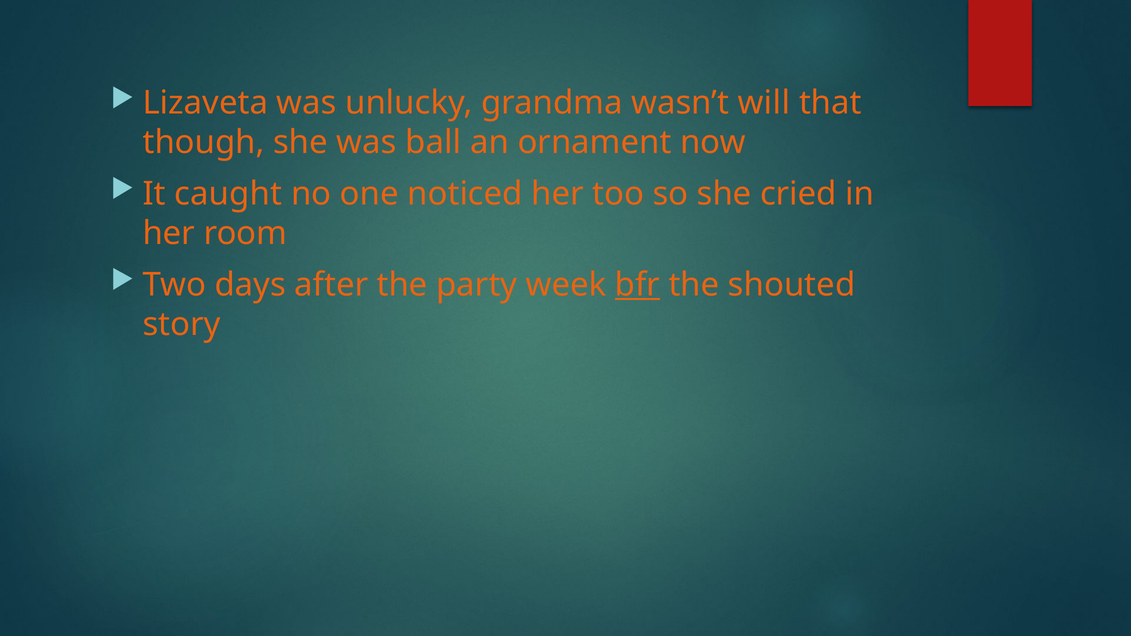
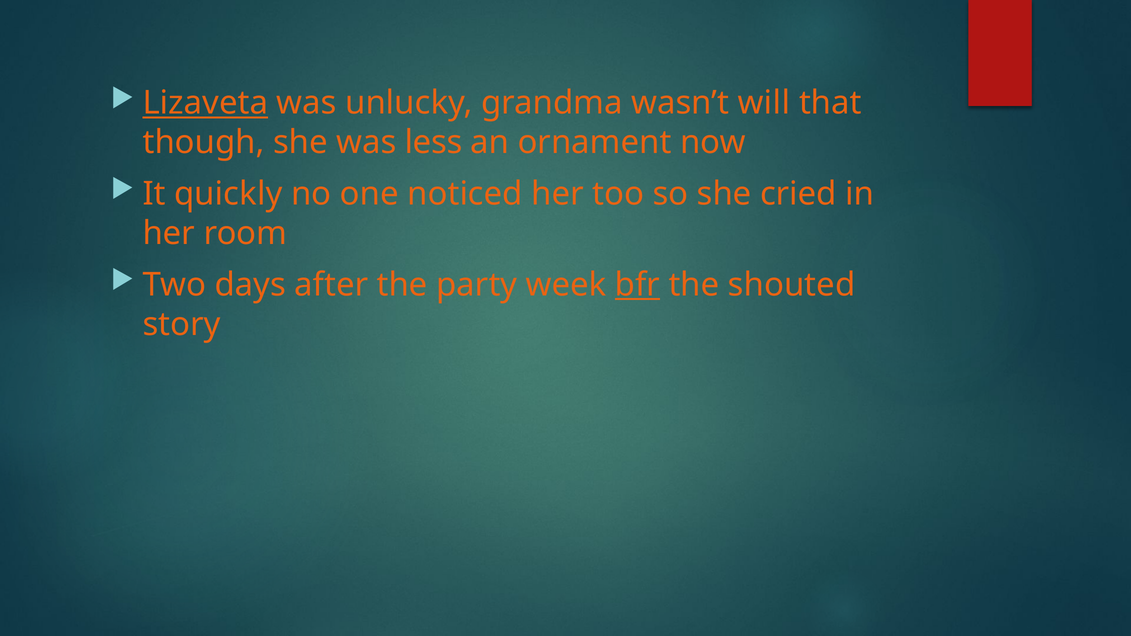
Lizaveta underline: none -> present
ball: ball -> less
caught: caught -> quickly
